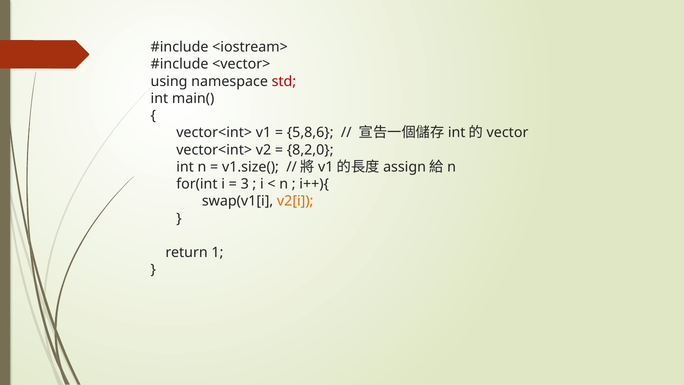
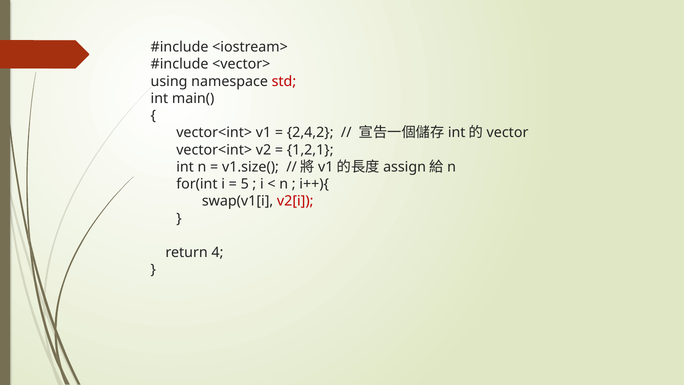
5,8,6: 5,8,6 -> 2,4,2
8,2,0: 8,2,0 -> 1,2,1
3: 3 -> 5
v2[i colour: orange -> red
1: 1 -> 4
